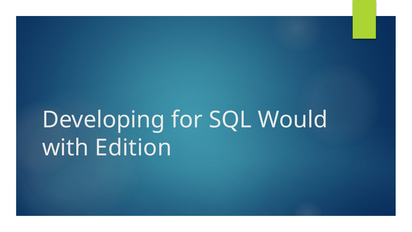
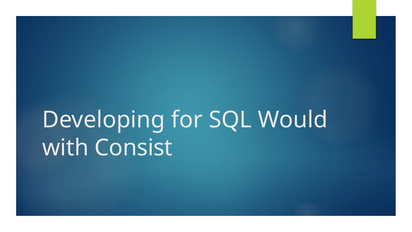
Edition: Edition -> Consist
